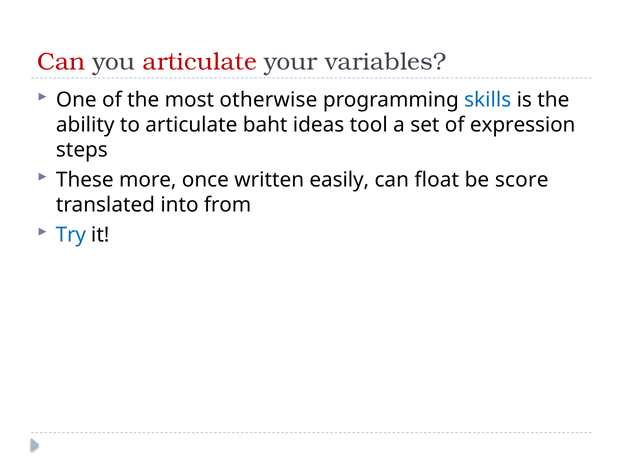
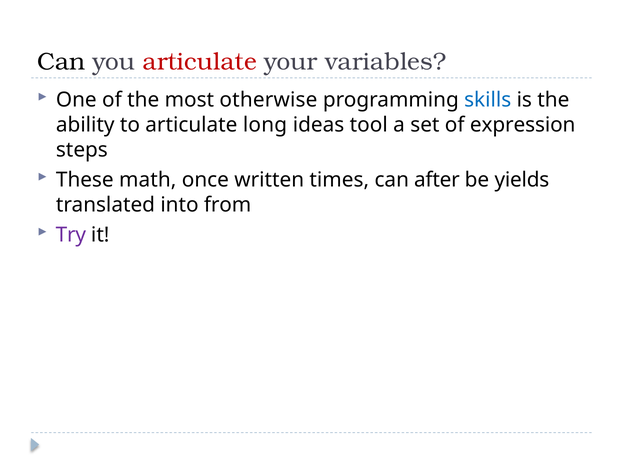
Can at (61, 62) colour: red -> black
baht: baht -> long
more: more -> math
easily: easily -> times
float: float -> after
score: score -> yields
Try colour: blue -> purple
